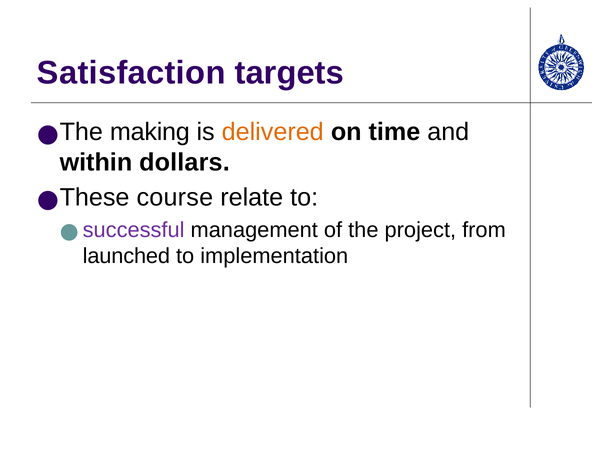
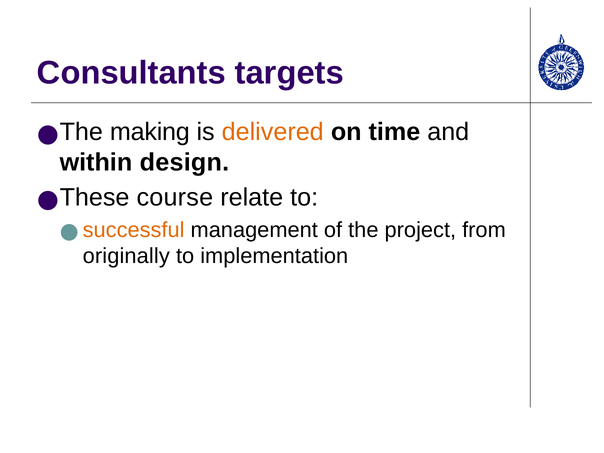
Satisfaction: Satisfaction -> Consultants
dollars: dollars -> design
successful colour: purple -> orange
launched: launched -> originally
